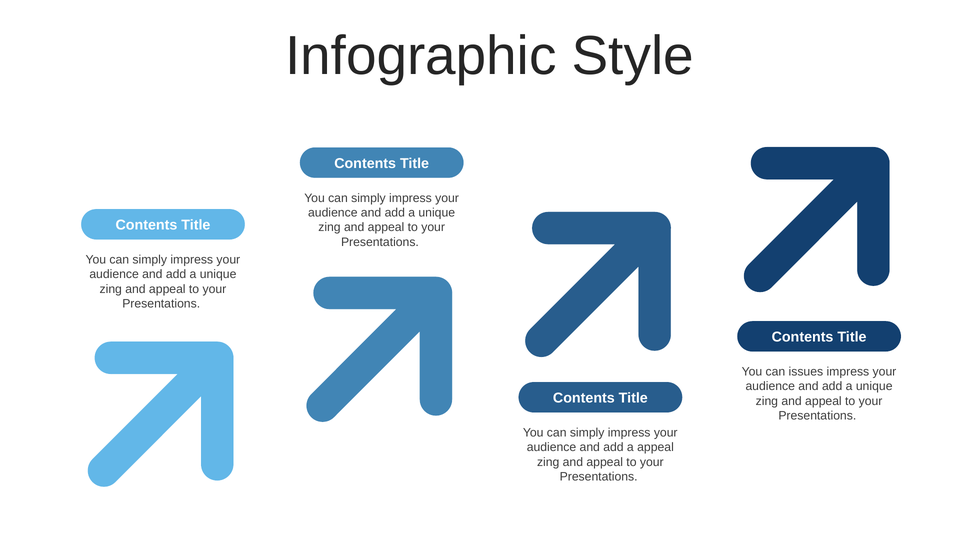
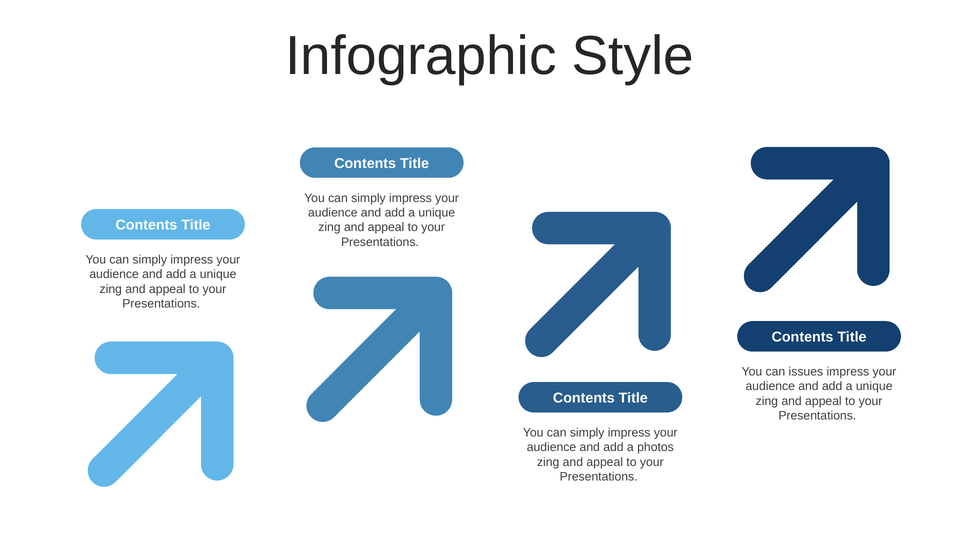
a appeal: appeal -> photos
